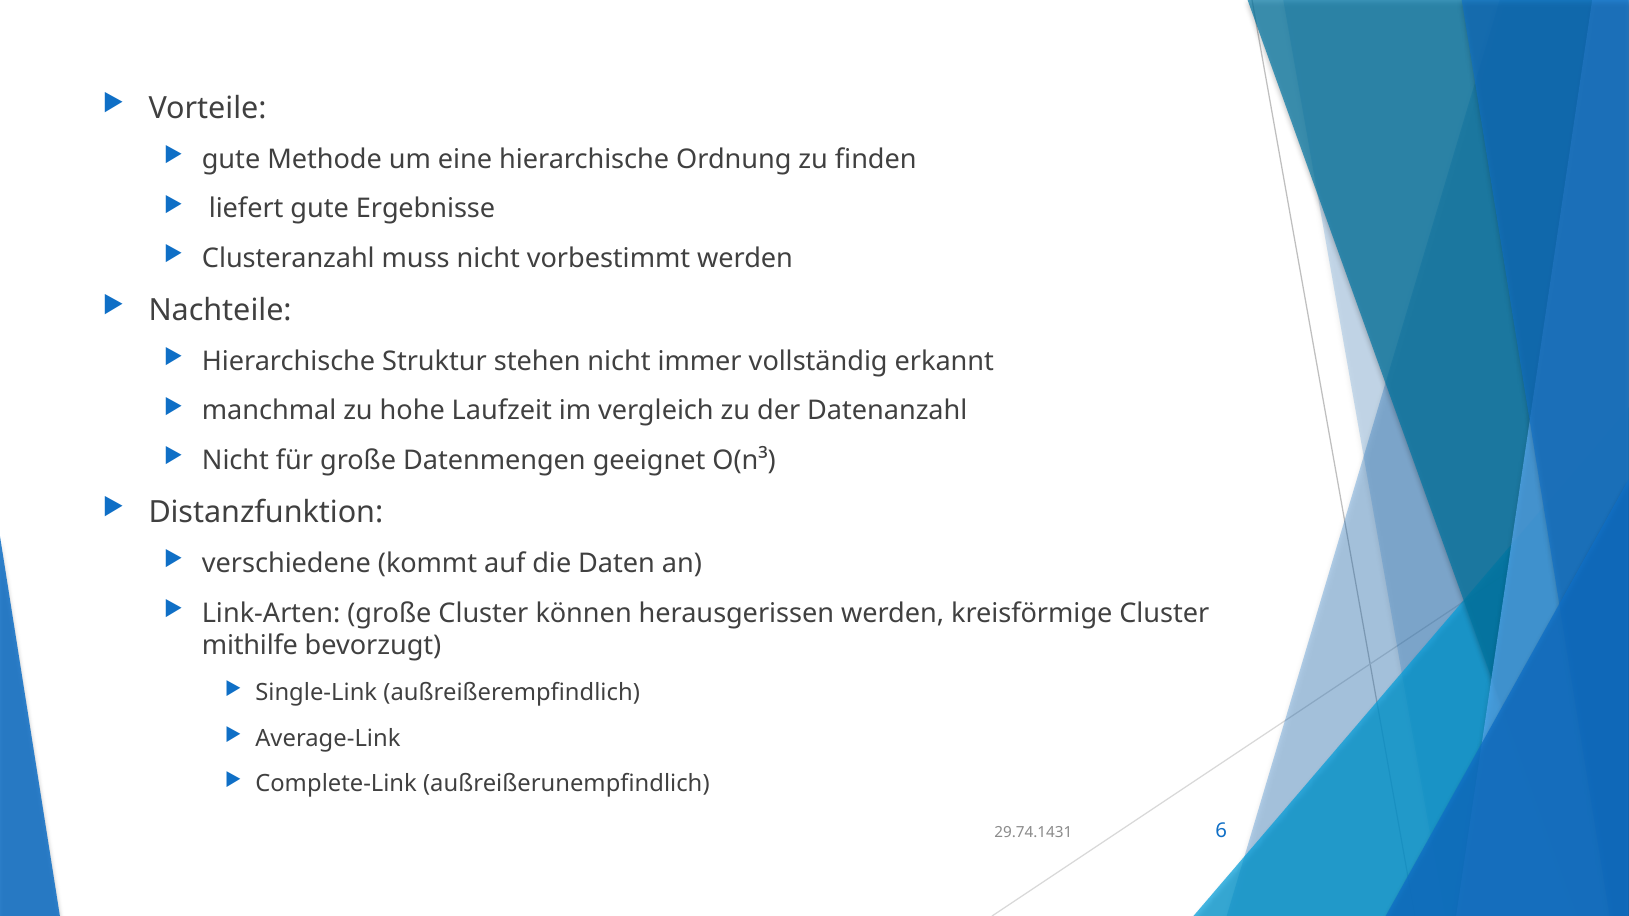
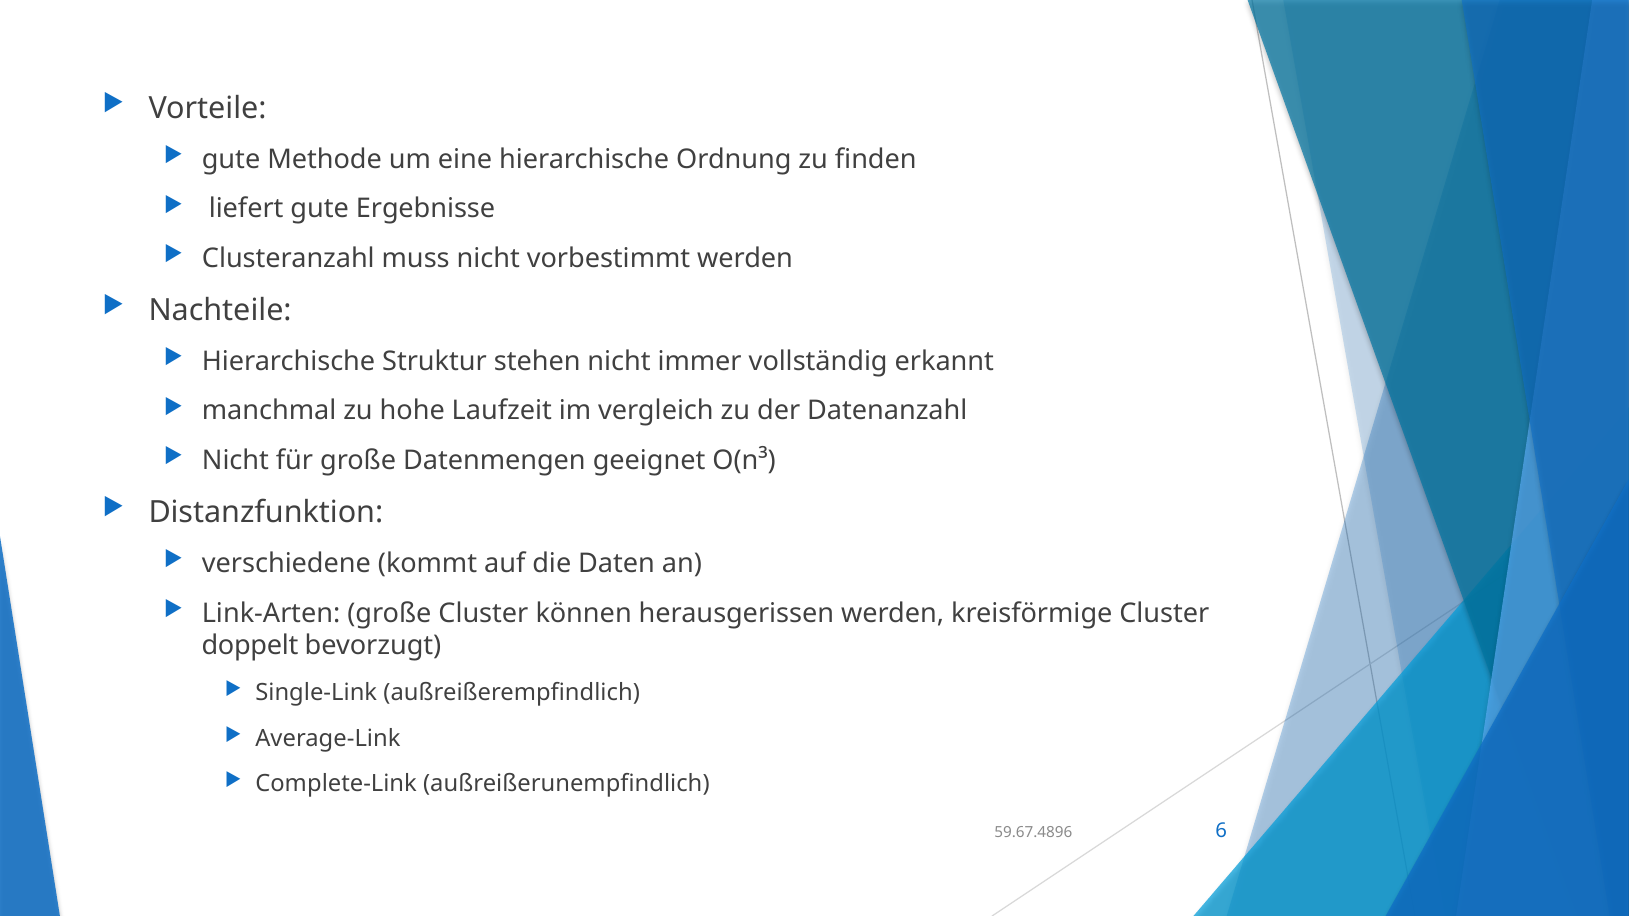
mithilfe: mithilfe -> doppelt
29.74.1431: 29.74.1431 -> 59.67.4896
